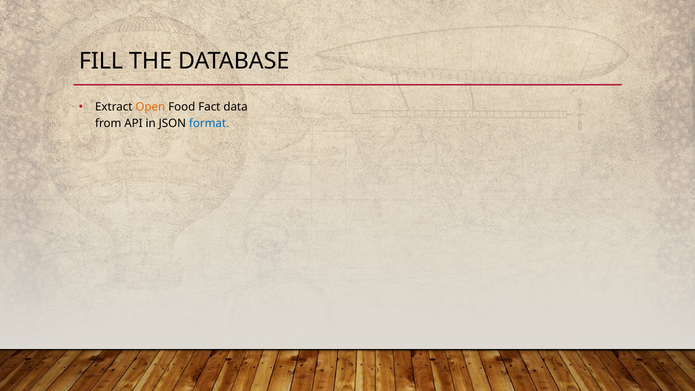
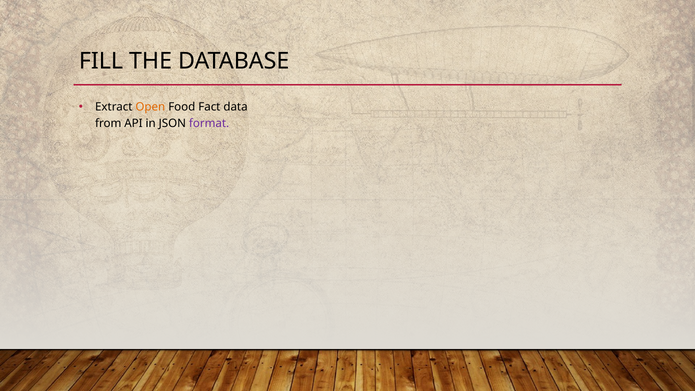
format colour: blue -> purple
